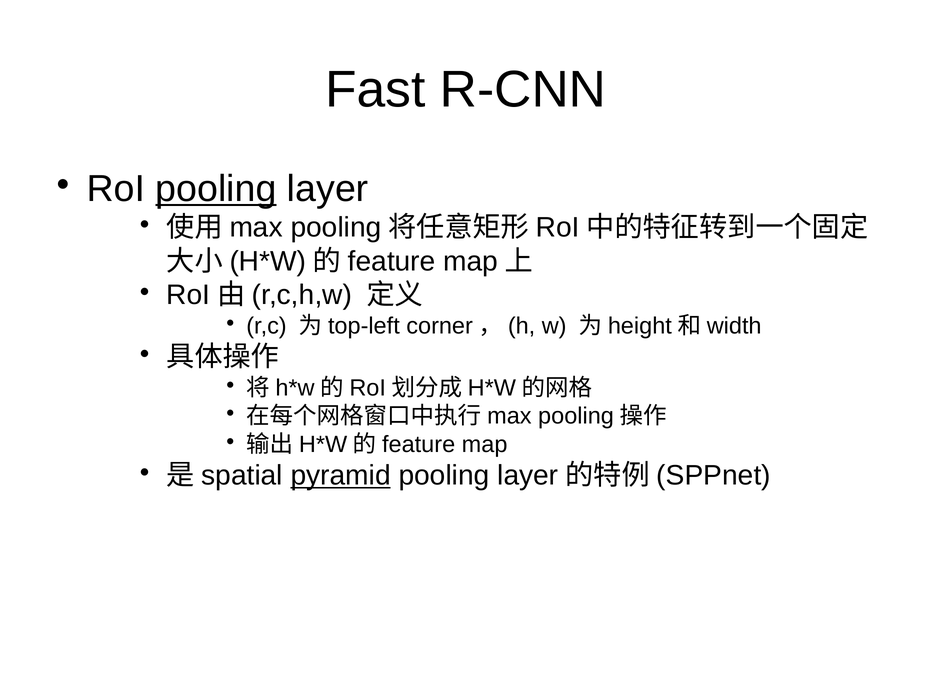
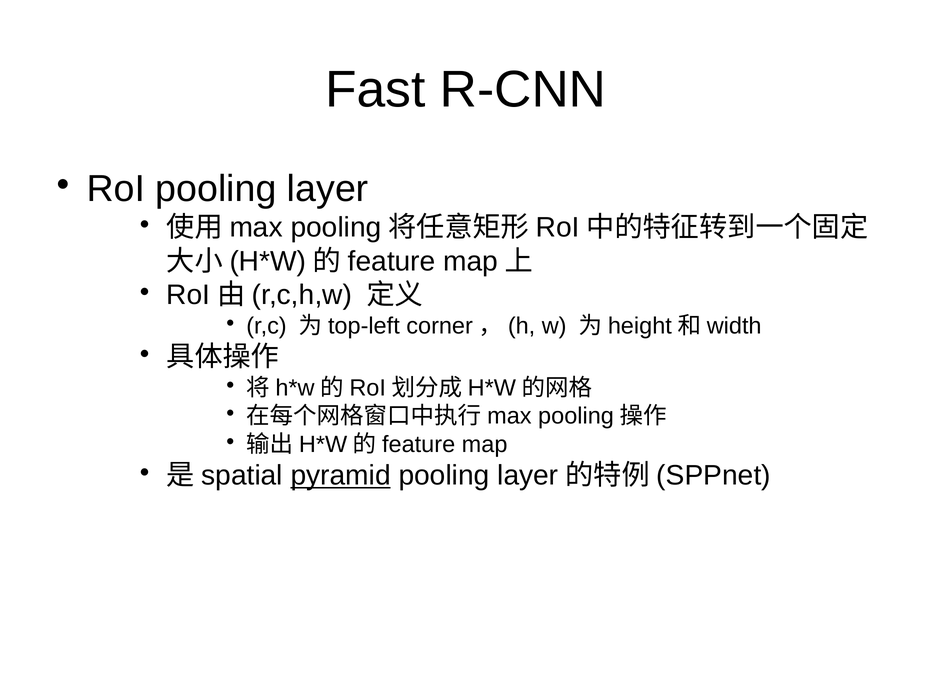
pooling at (216, 189) underline: present -> none
